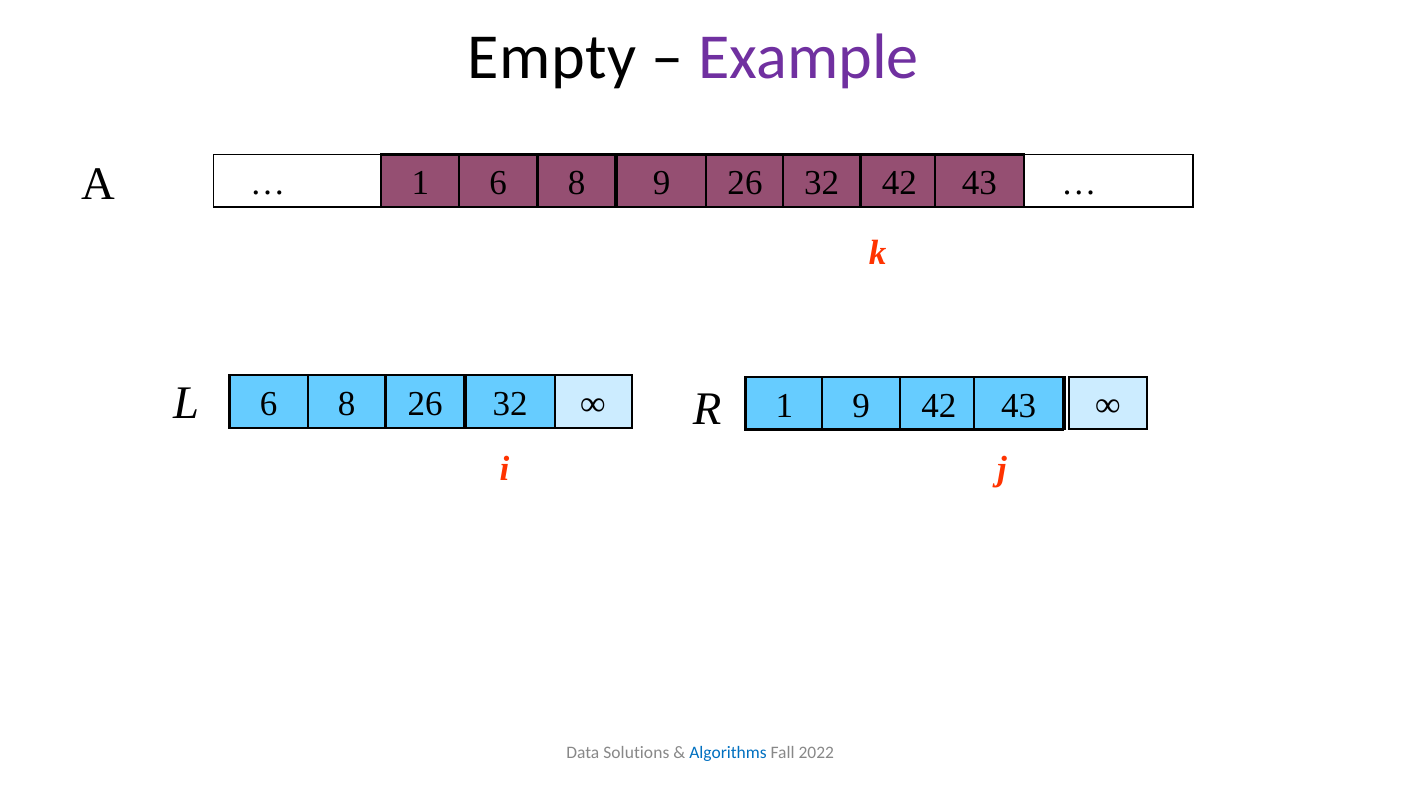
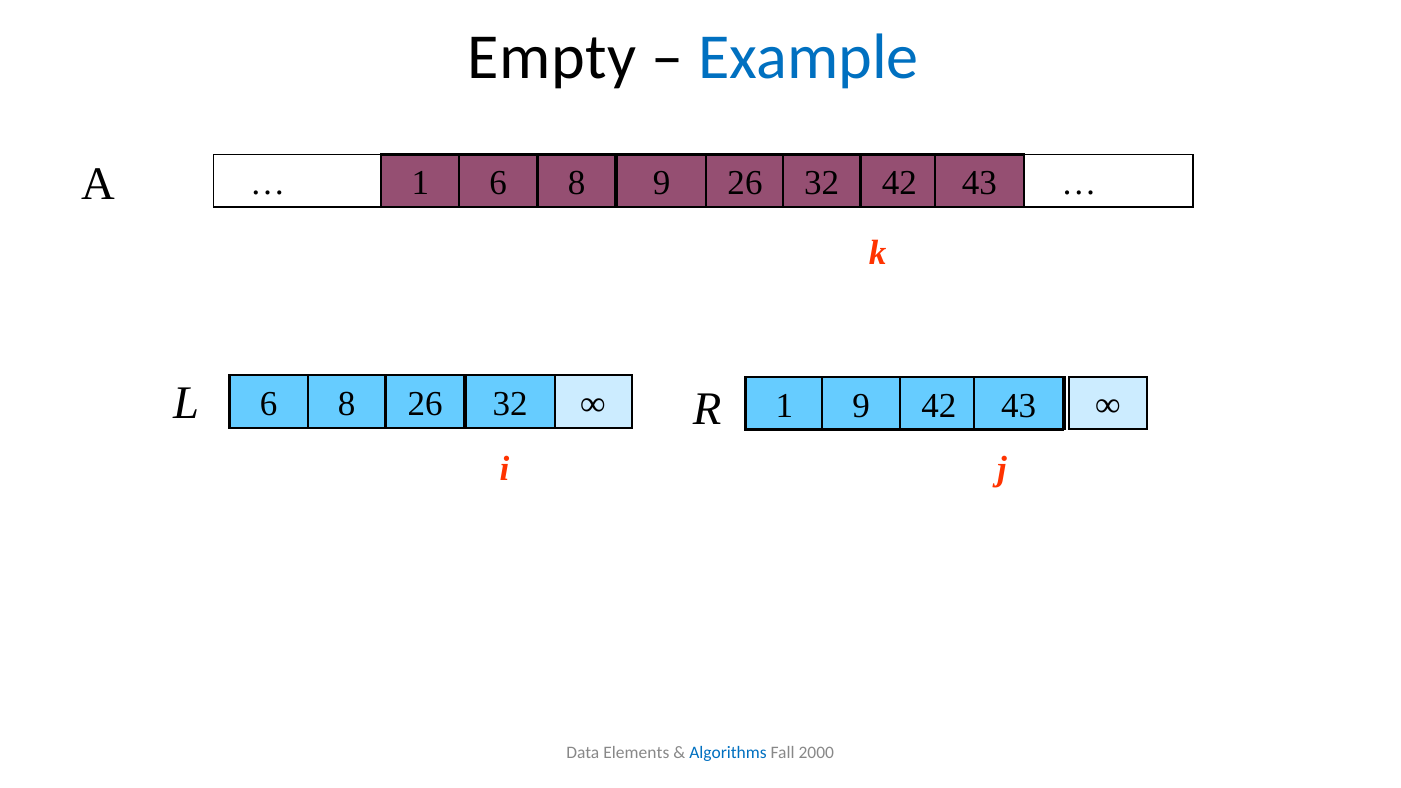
Example colour: purple -> blue
Solutions: Solutions -> Elements
2022: 2022 -> 2000
